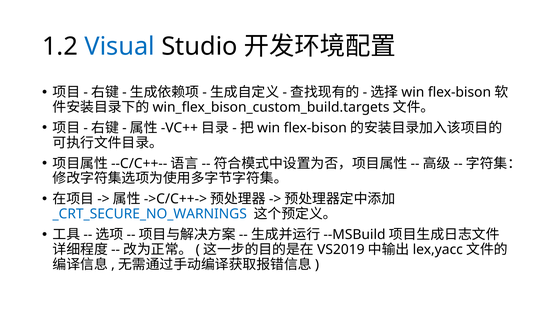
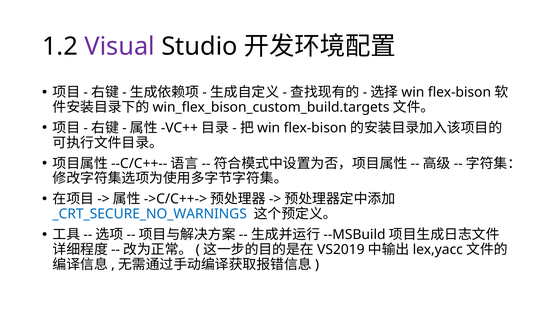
Visual colour: blue -> purple
